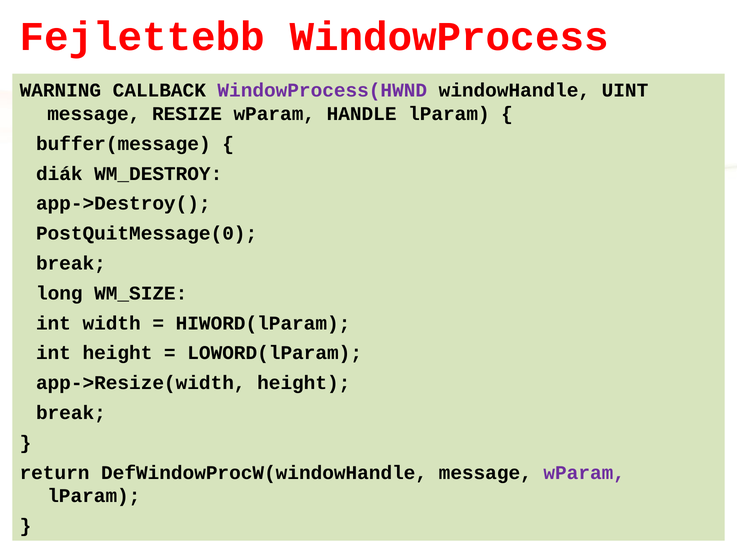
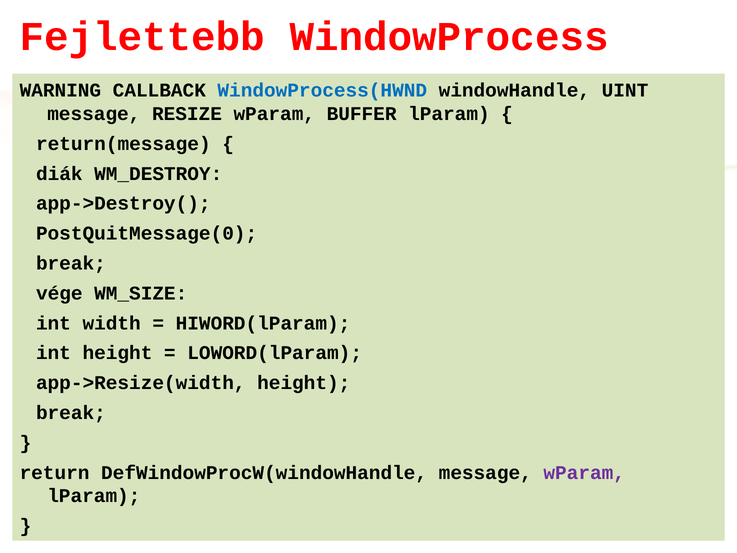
WindowProcess(HWND colour: purple -> blue
HANDLE: HANDLE -> BUFFER
buffer(message: buffer(message -> return(message
long: long -> vége
